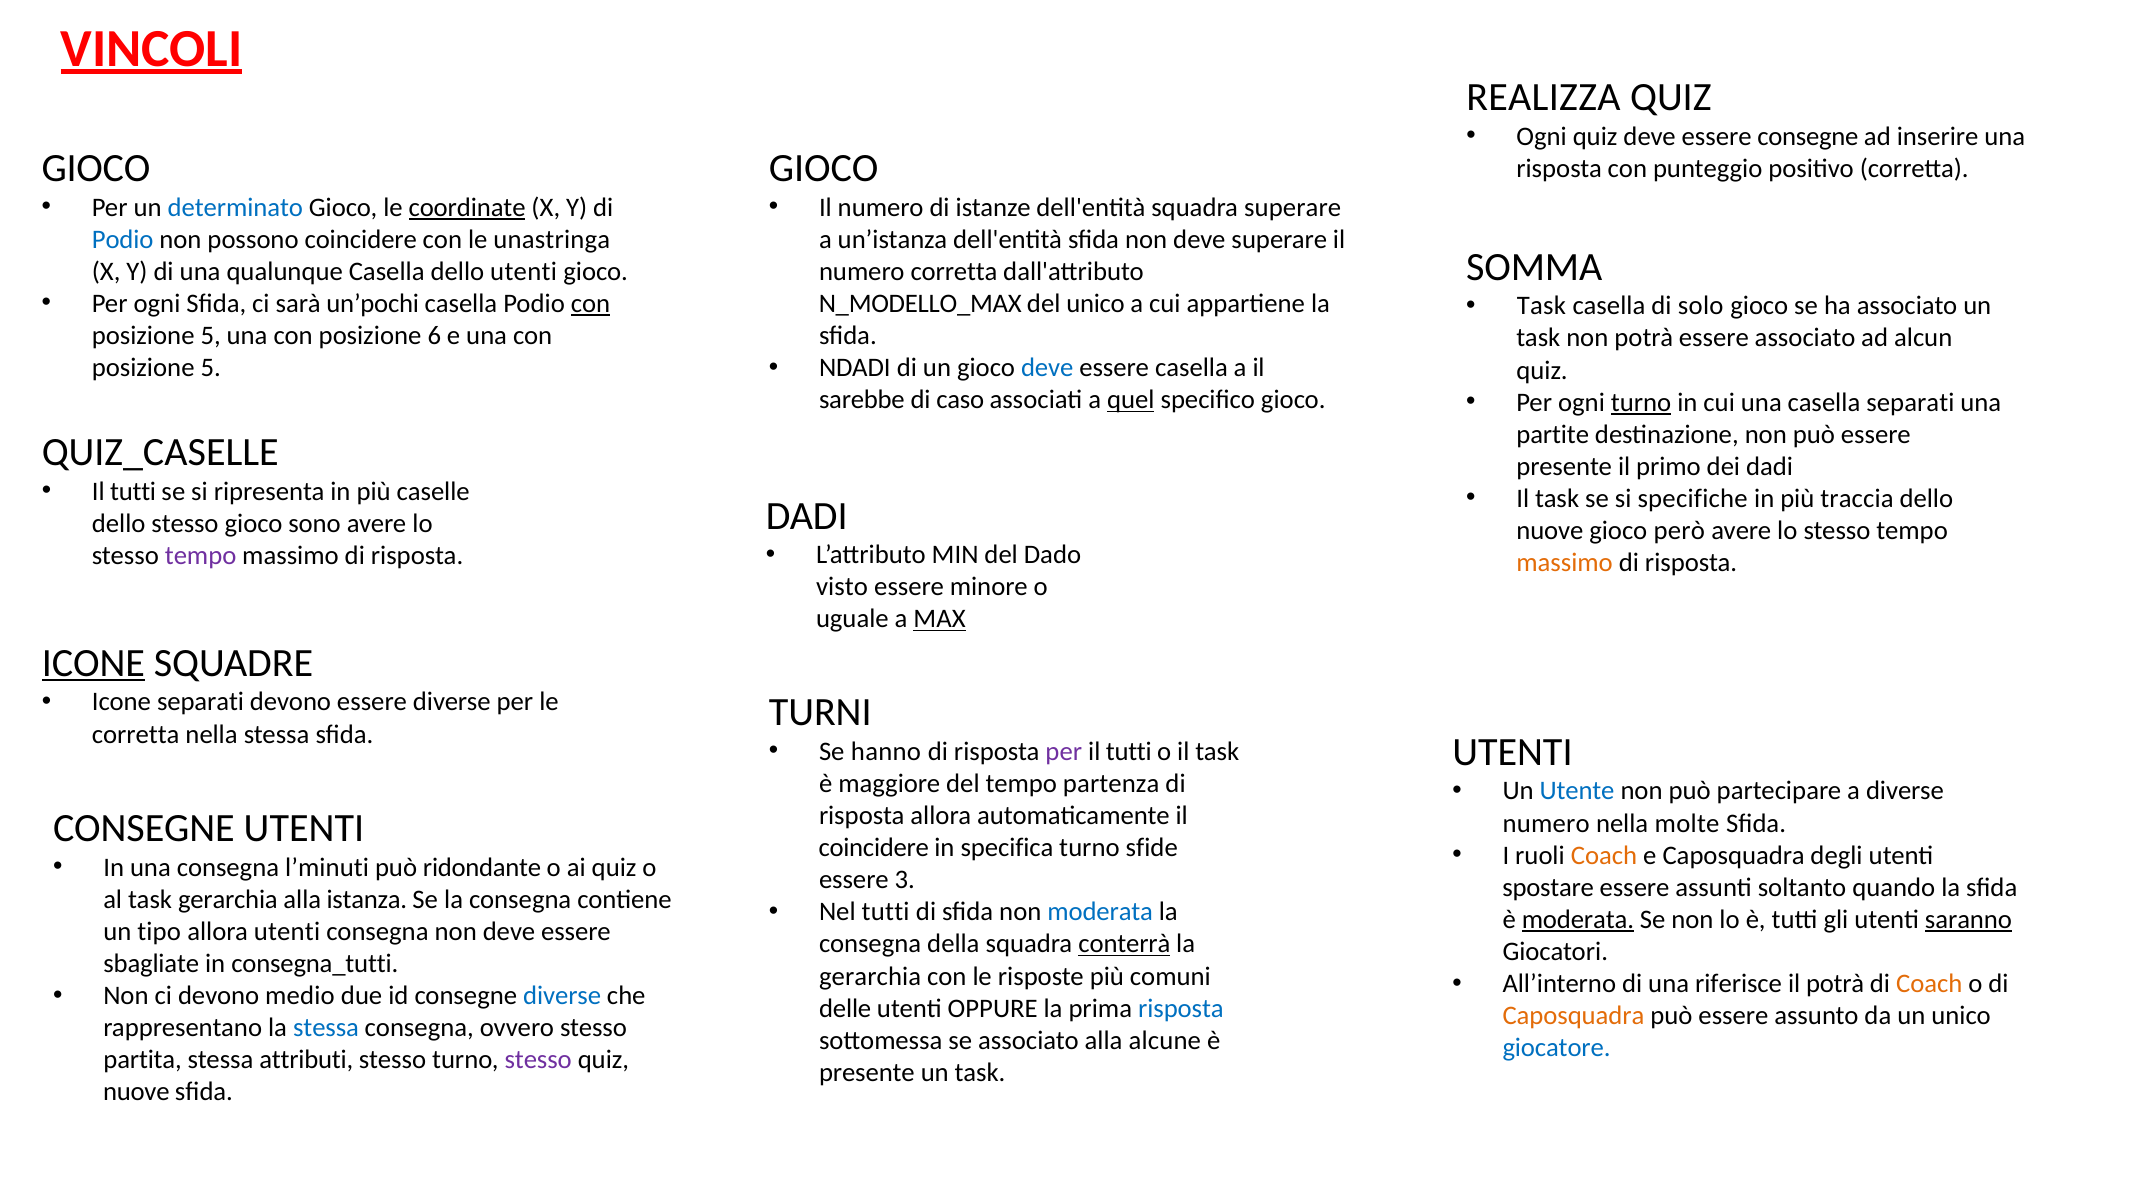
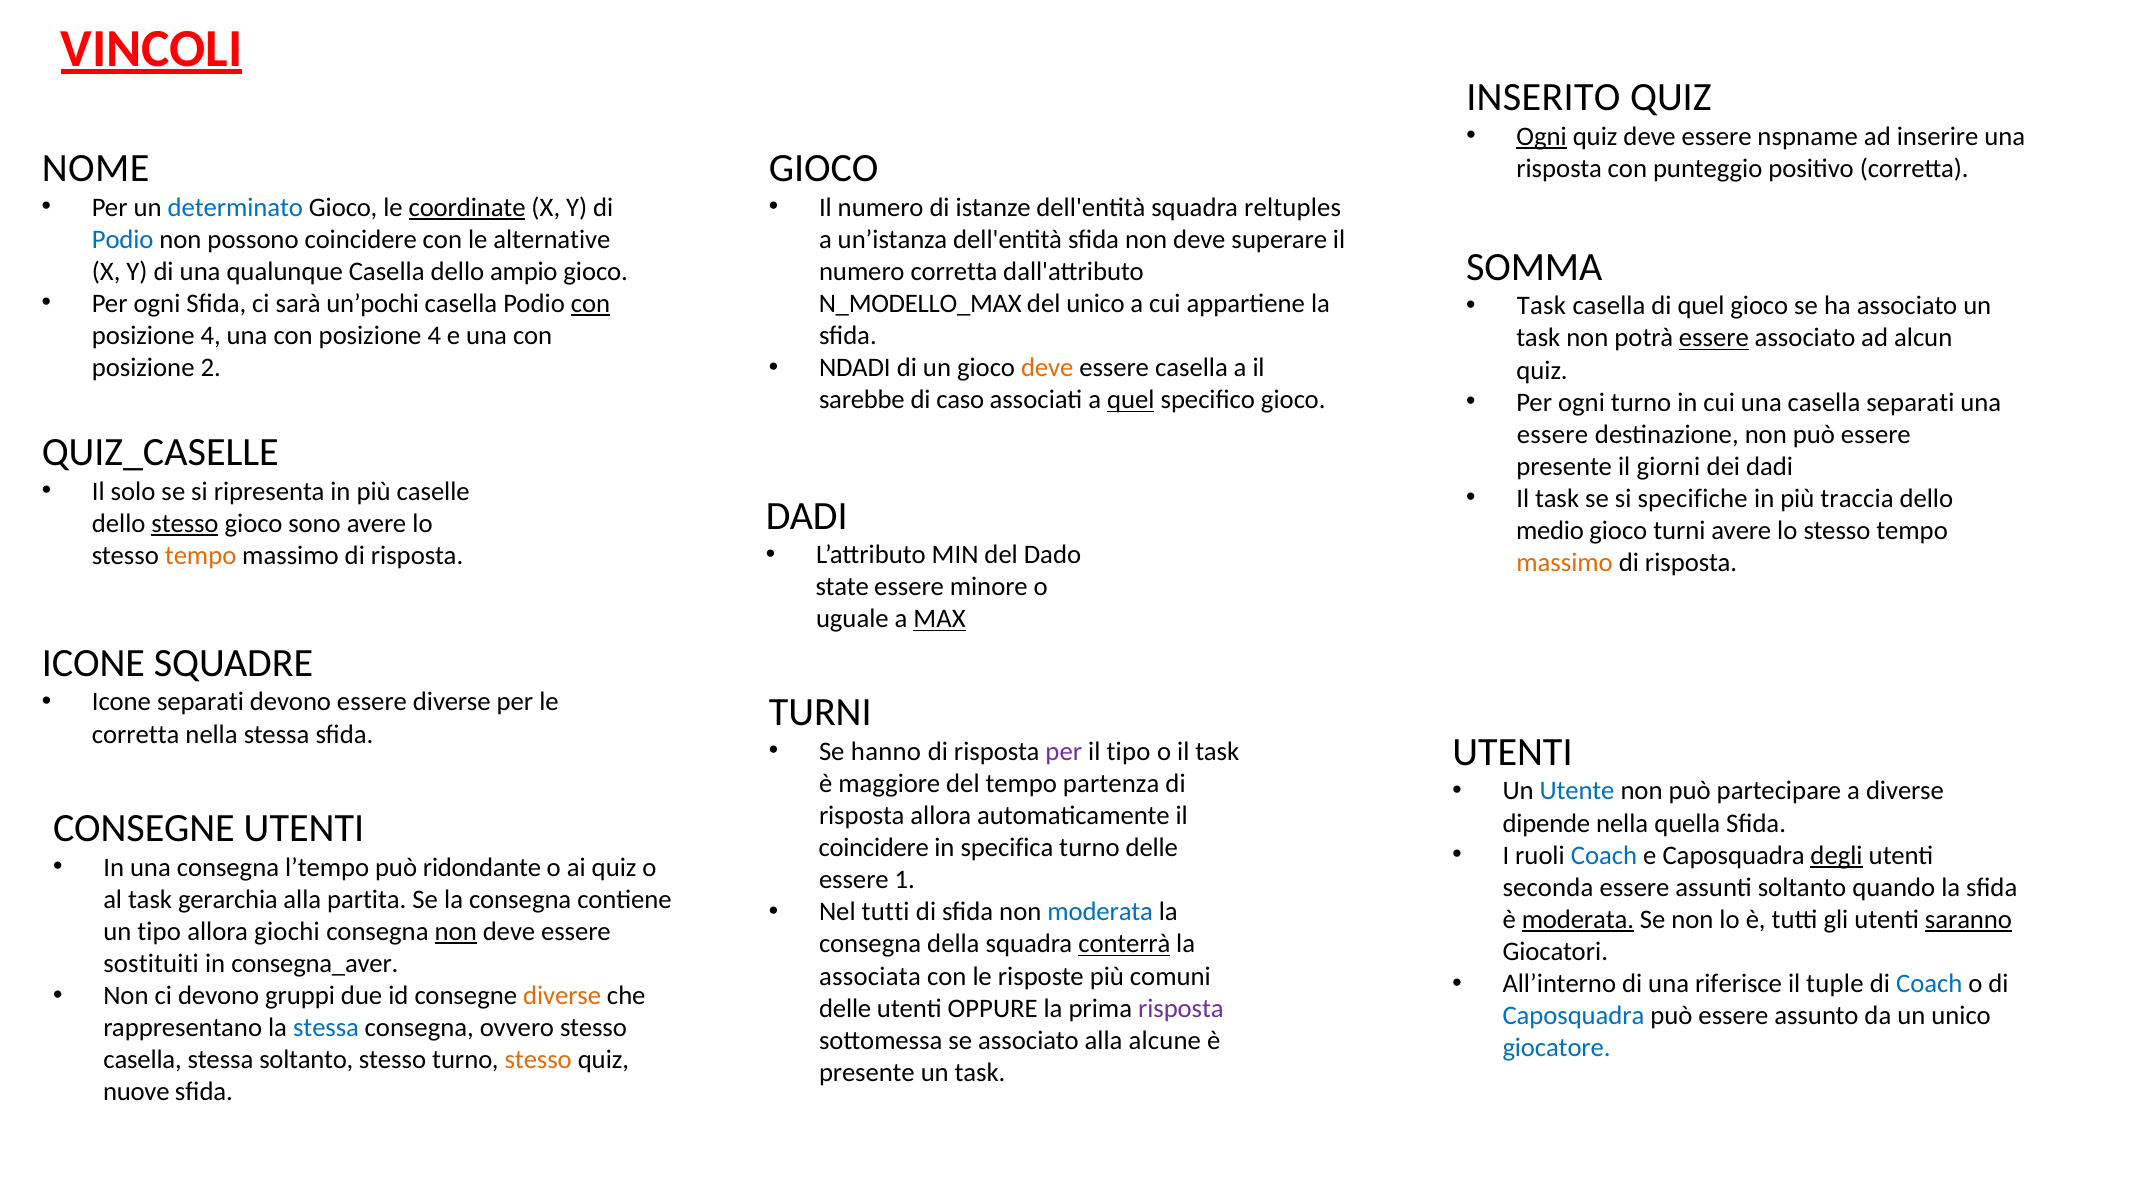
REALIZZA: REALIZZA -> INSERITO
Ogni at (1542, 136) underline: none -> present
essere consegne: consegne -> nspname
GIOCO at (96, 168): GIOCO -> NOME
squadra superare: superare -> reltuples
unastringa: unastringa -> alternative
dello utenti: utenti -> ampio
di solo: solo -> quel
5 at (211, 336): 5 -> 4
una con posizione 6: 6 -> 4
essere at (1714, 338) underline: none -> present
deve at (1047, 368) colour: blue -> orange
5 at (211, 368): 5 -> 2
turno at (1641, 402) underline: present -> none
partite at (1553, 434): partite -> essere
primo: primo -> giorni
tutti at (133, 492): tutti -> solo
stesso at (185, 524) underline: none -> present
nuove at (1550, 531): nuove -> medio
gioco però: però -> turni
tempo at (201, 556) colour: purple -> orange
visto: visto -> state
ICONE at (93, 663) underline: present -> none
tutti at (1129, 752): tutti -> tipo
numero at (1546, 823): numero -> dipende
molte: molte -> quella
turno sfide: sfide -> delle
Coach at (1604, 855) colour: orange -> blue
degli underline: none -> present
l’minuti: l’minuti -> l’tempo
3: 3 -> 1
spostare: spostare -> seconda
istanza: istanza -> partita
allora utenti: utenti -> giochi
non at (456, 932) underline: none -> present
sbagliate: sbagliate -> sostituiti
consegna_tutti: consegna_tutti -> consegna_aver
gerarchia at (870, 976): gerarchia -> associata
il potrà: potrà -> tuple
Coach at (1929, 984) colour: orange -> blue
medio: medio -> gruppi
diverse at (562, 996) colour: blue -> orange
risposta at (1181, 1008) colour: blue -> purple
Caposquadra at (1573, 1016) colour: orange -> blue
partita at (143, 1060): partita -> casella
stessa attributi: attributi -> soltanto
stesso at (538, 1060) colour: purple -> orange
